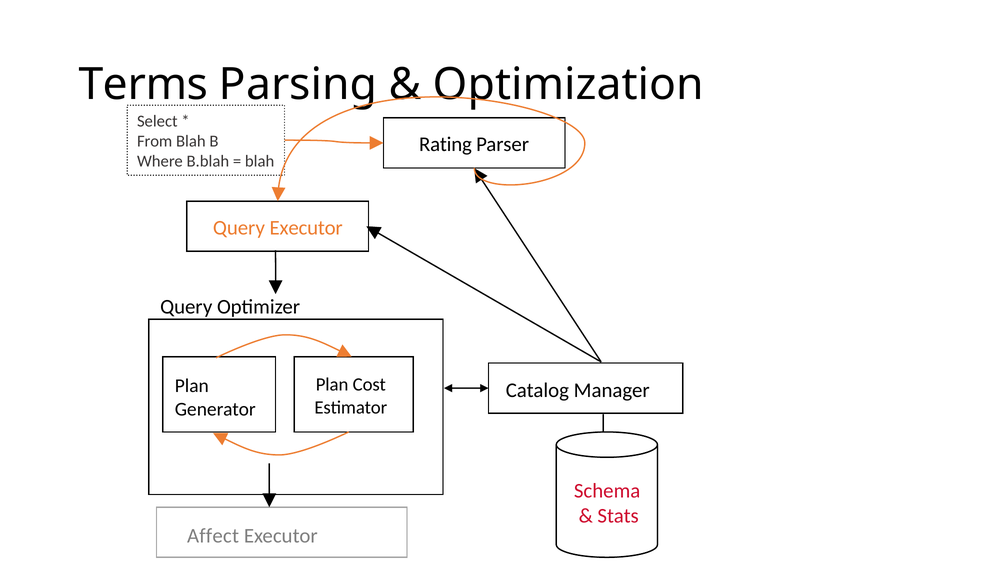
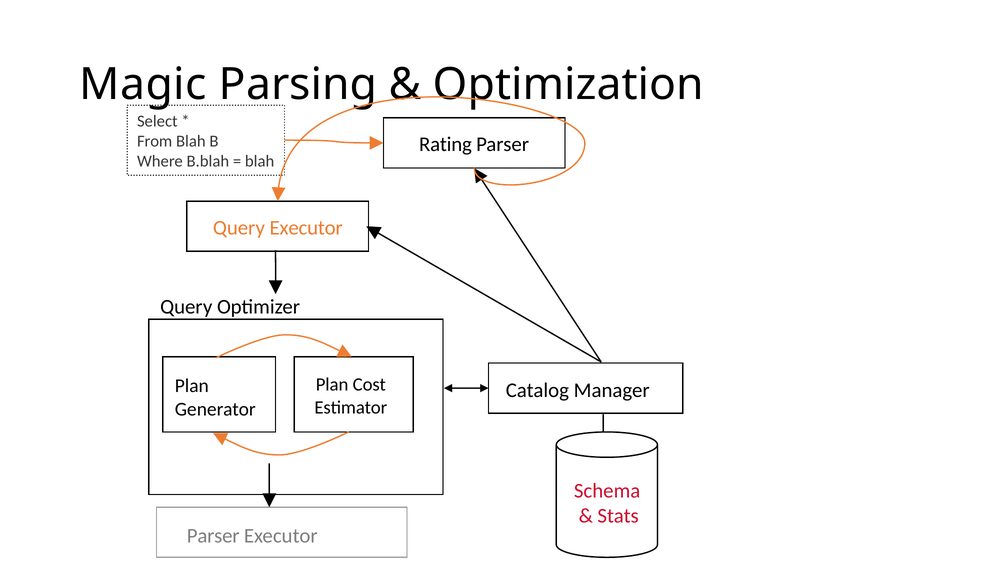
Terms: Terms -> Magic
Affect at (213, 535): Affect -> Parser
